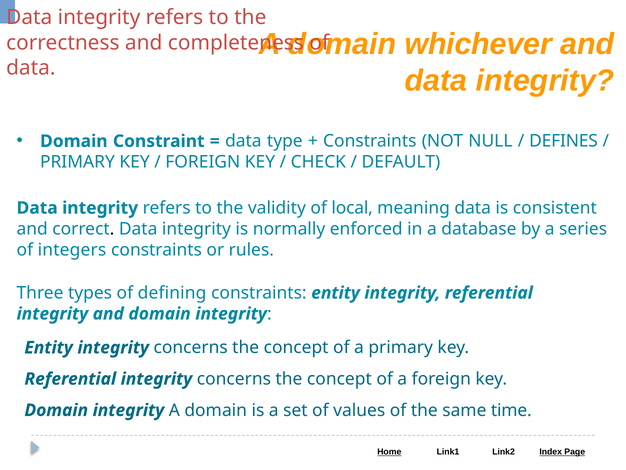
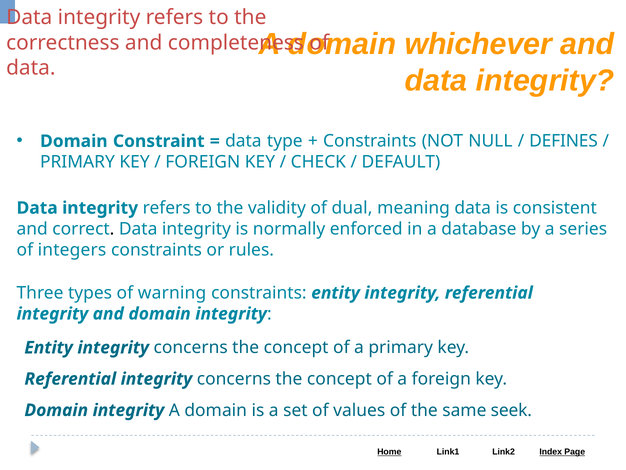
local: local -> dual
defining: defining -> warning
time: time -> seek
